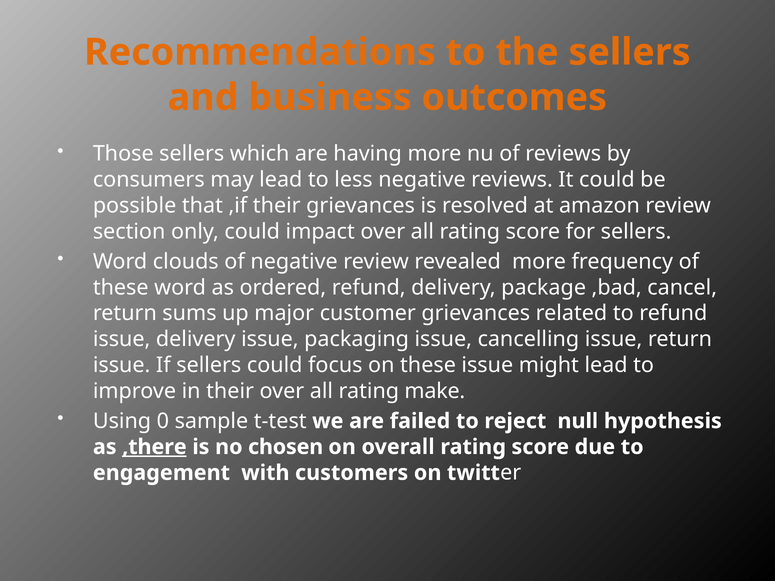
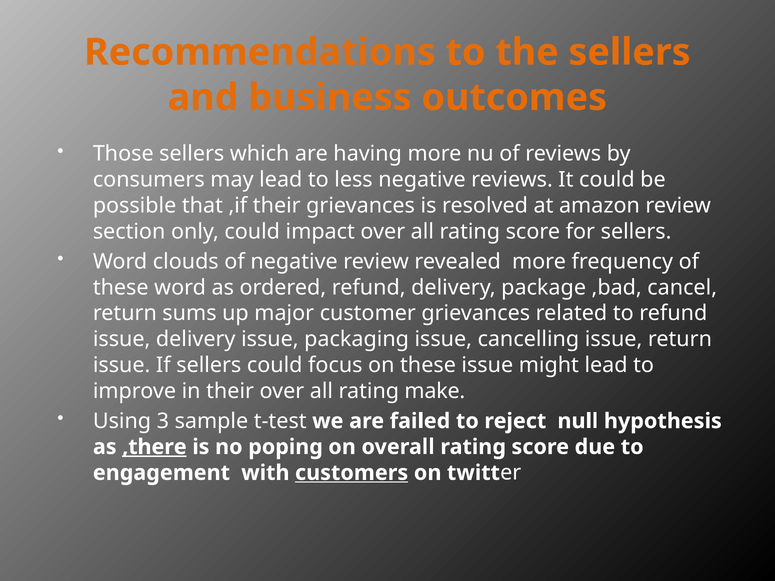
0: 0 -> 3
chosen: chosen -> poping
customers underline: none -> present
